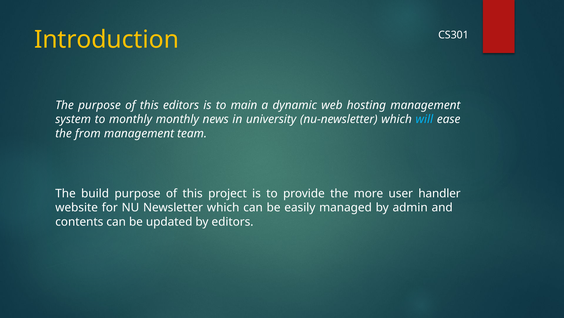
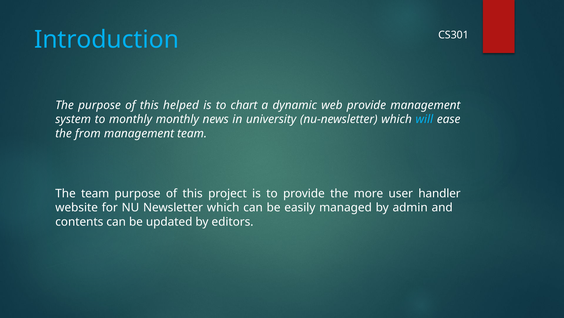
Introduction colour: yellow -> light blue
this editors: editors -> helped
main: main -> chart
web hosting: hosting -> provide
The build: build -> team
